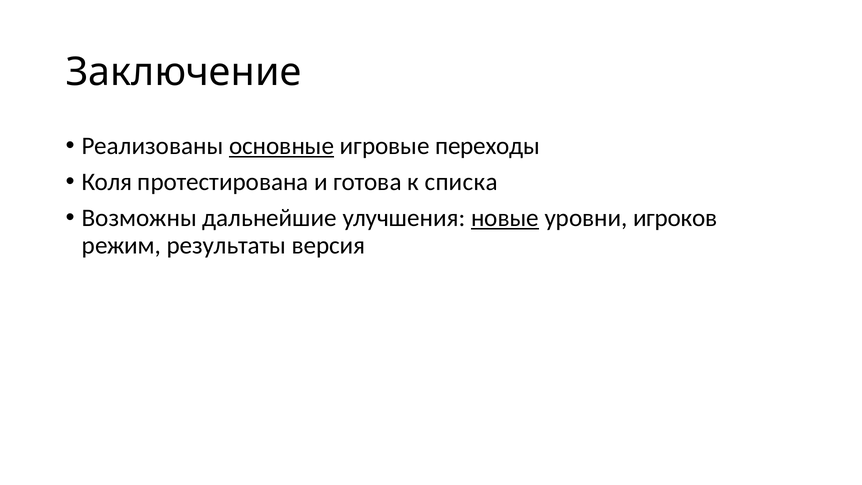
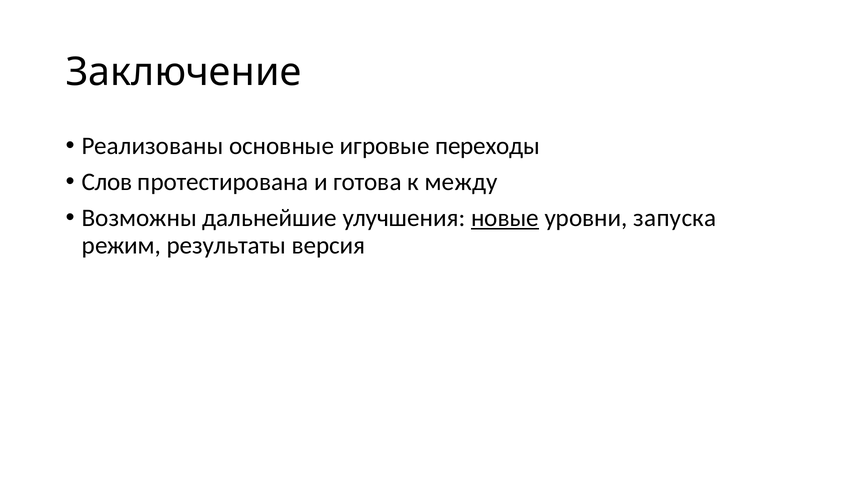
основные underline: present -> none
Коля: Коля -> Слов
списка: списка -> между
игроков: игроков -> запуска
